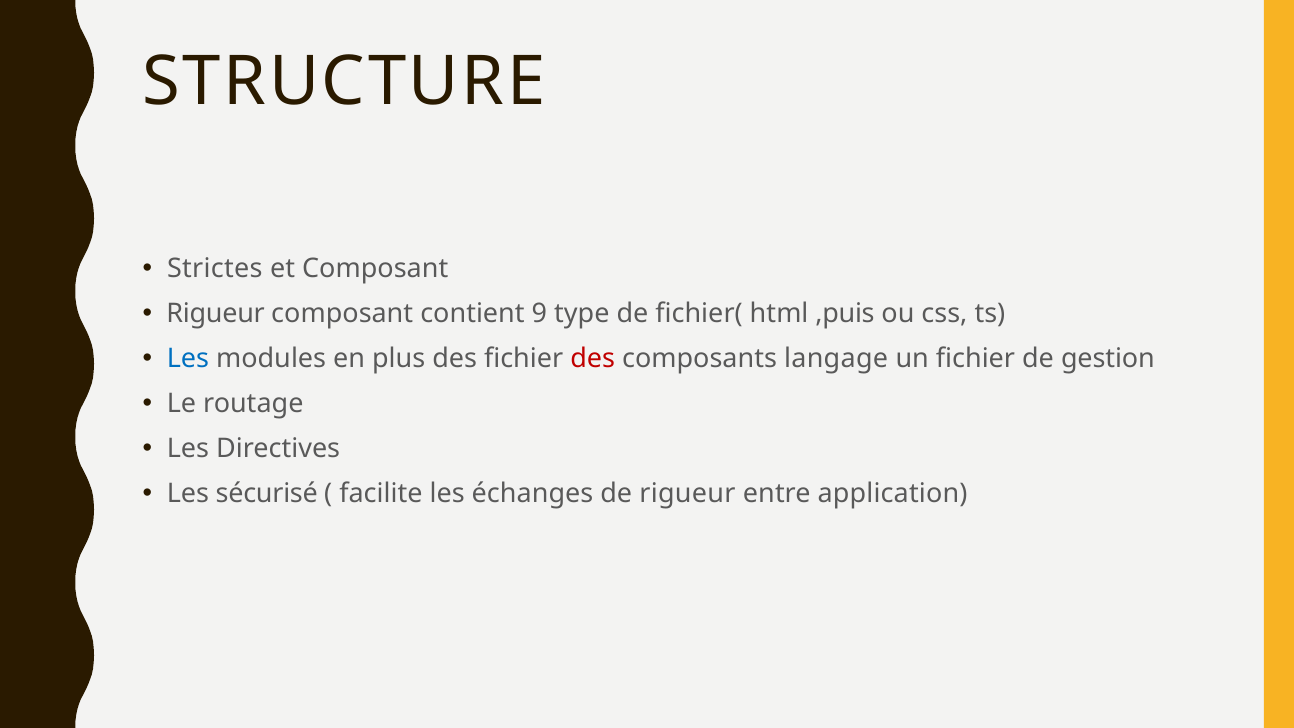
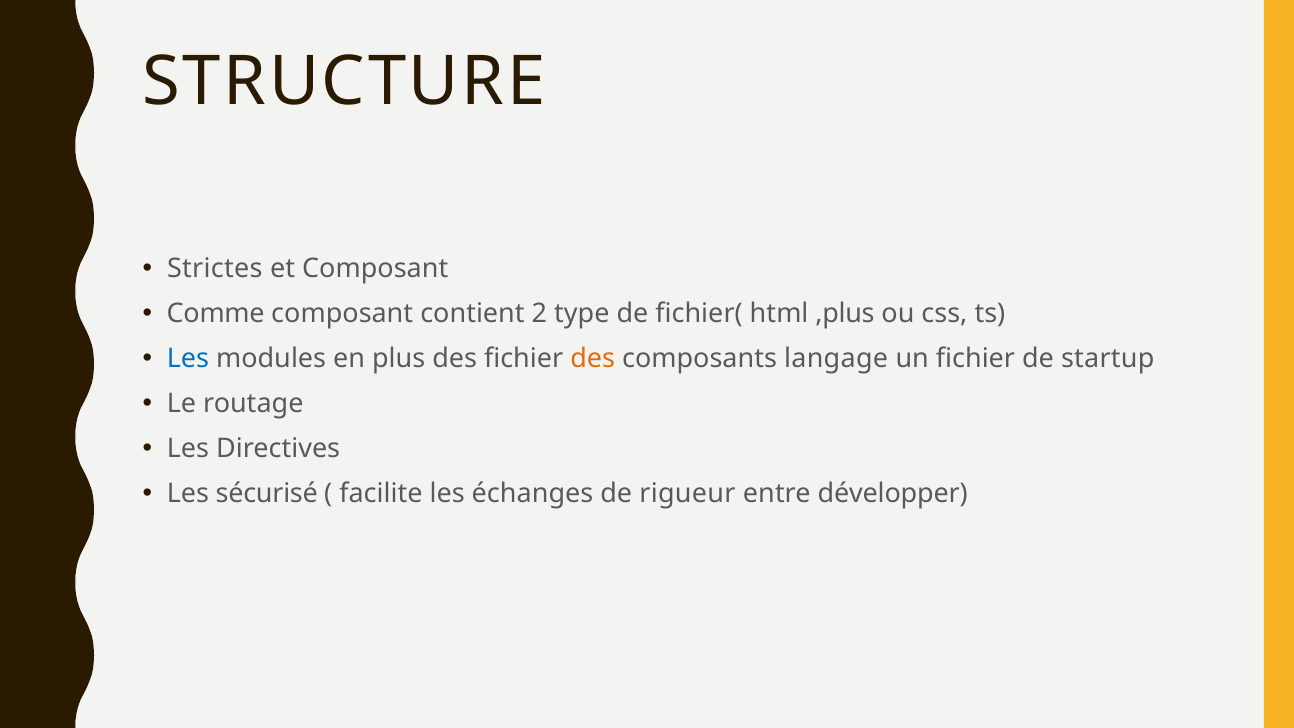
Rigueur at (216, 314): Rigueur -> Comme
9: 9 -> 2
,puis: ,puis -> ,plus
des at (593, 359) colour: red -> orange
gestion: gestion -> startup
application: application -> développer
